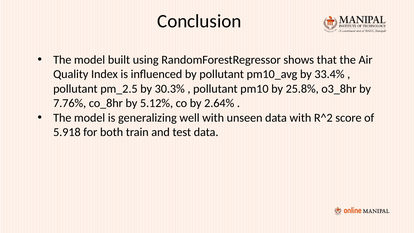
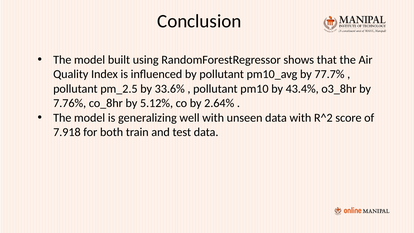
33.4%: 33.4% -> 77.7%
30.3%: 30.3% -> 33.6%
25.8%: 25.8% -> 43.4%
5.918: 5.918 -> 7.918
